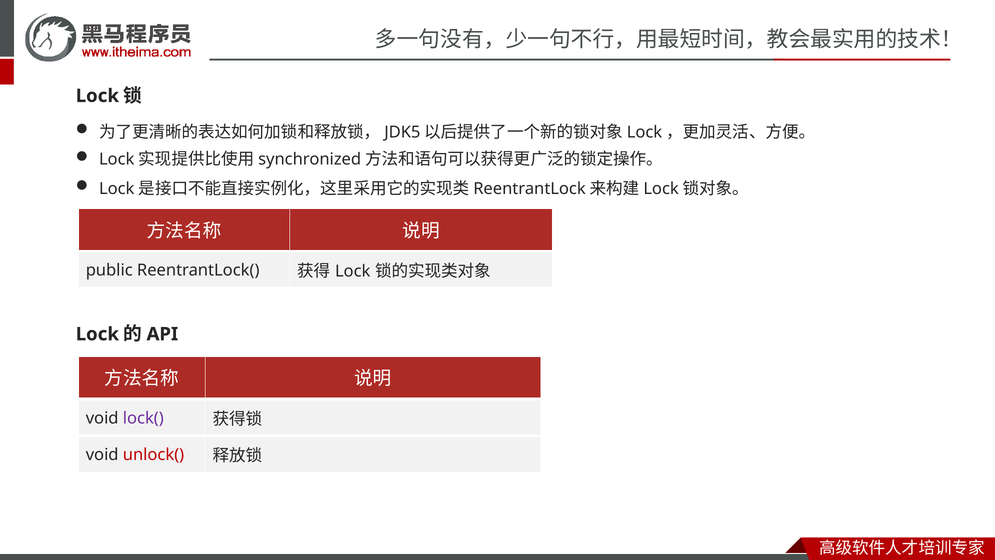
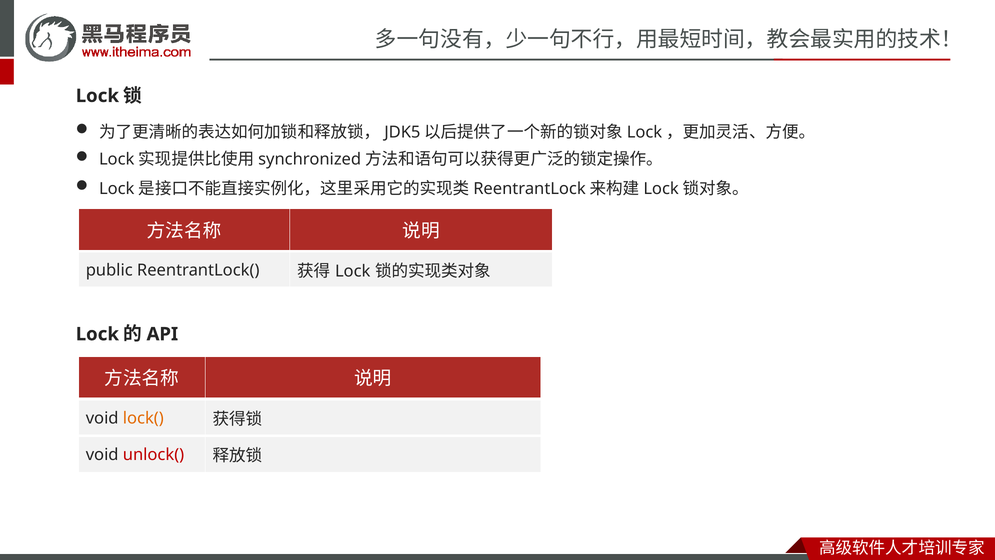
lock( colour: purple -> orange
